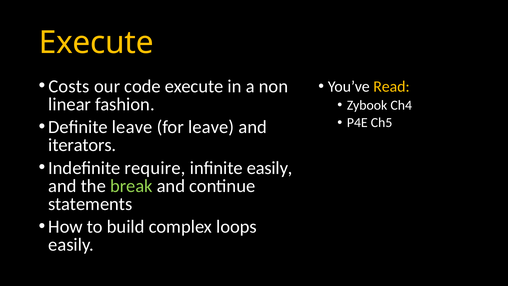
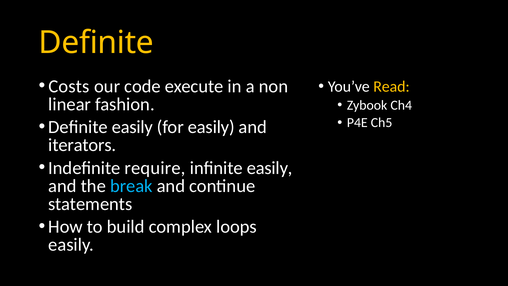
Execute at (96, 43): Execute -> Definite
Definite leave: leave -> easily
for leave: leave -> easily
break colour: light green -> light blue
